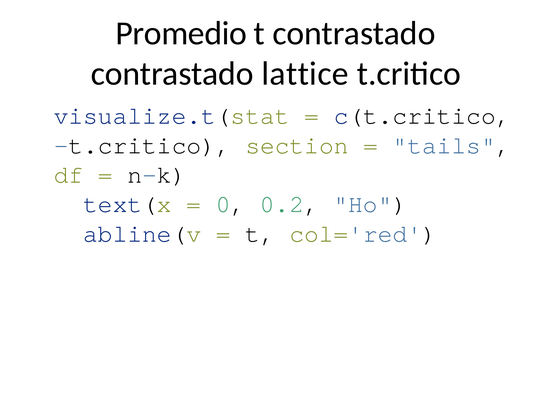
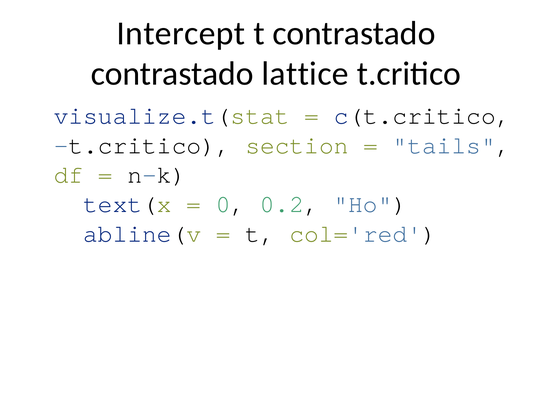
Promedio: Promedio -> Intercept
